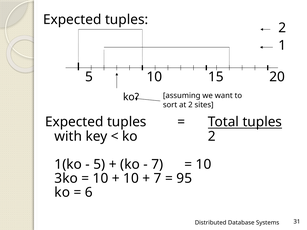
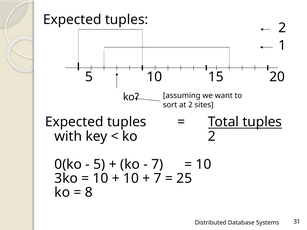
1(ko: 1(ko -> 0(ko
95: 95 -> 25
6: 6 -> 8
